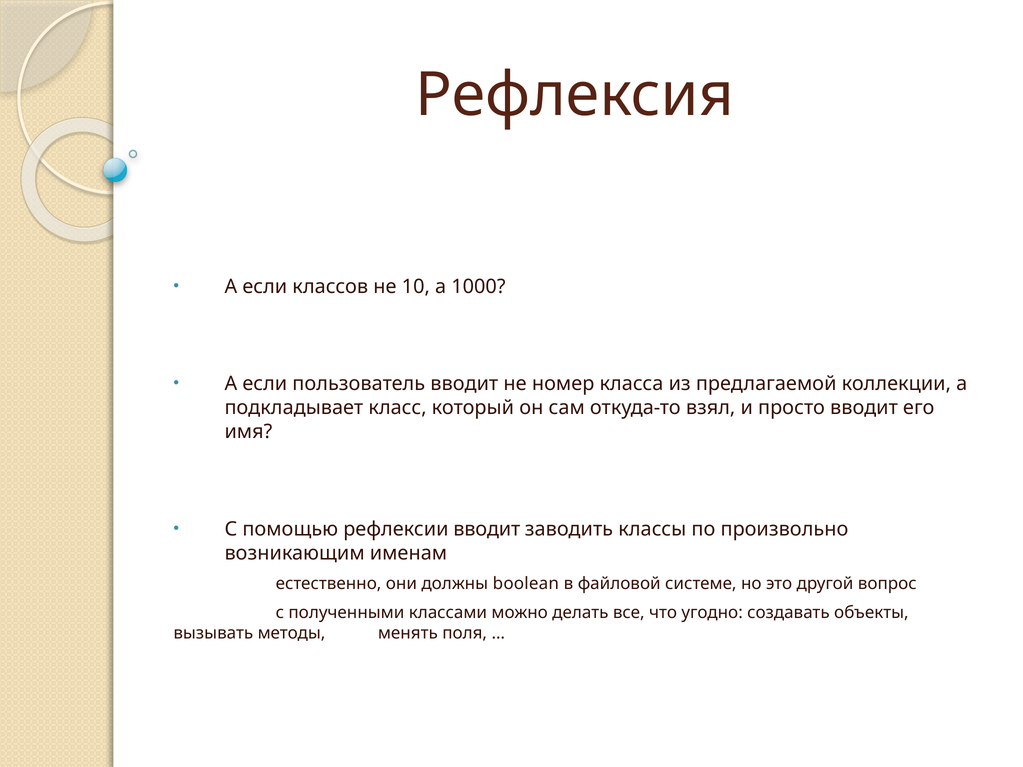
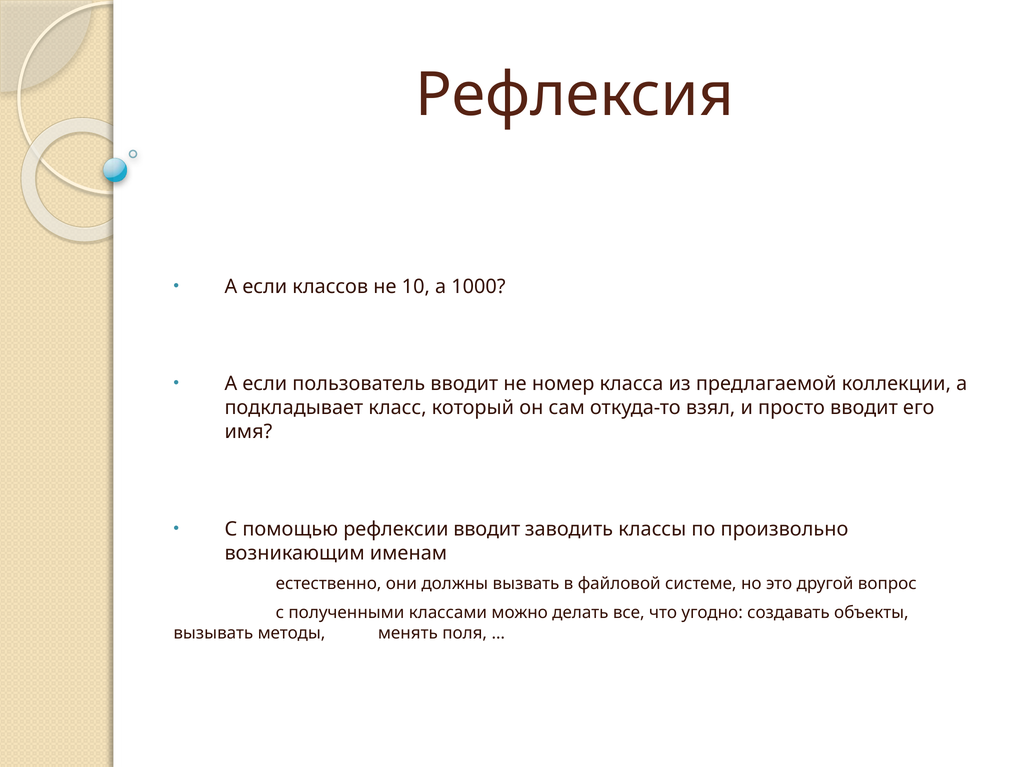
boolean: boolean -> вызвать
